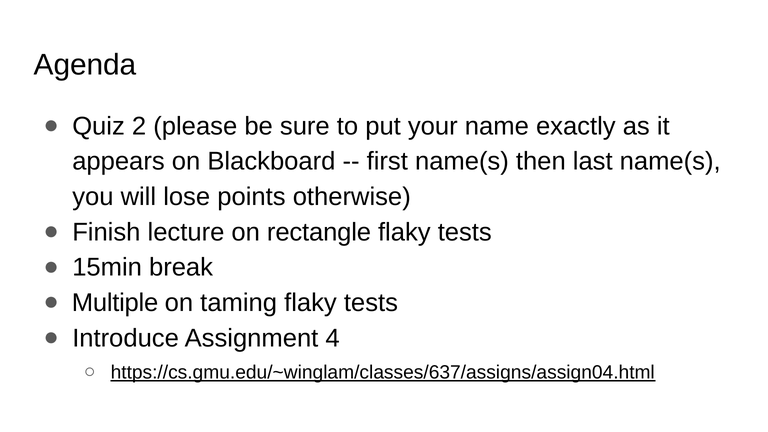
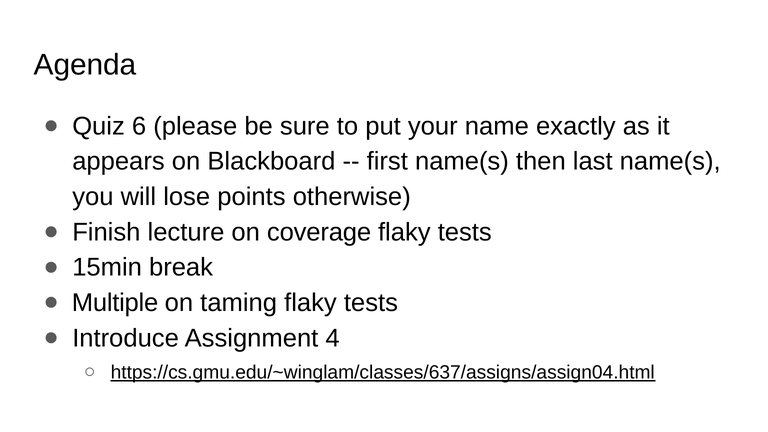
Quiz 2: 2 -> 6
rectangle: rectangle -> coverage
